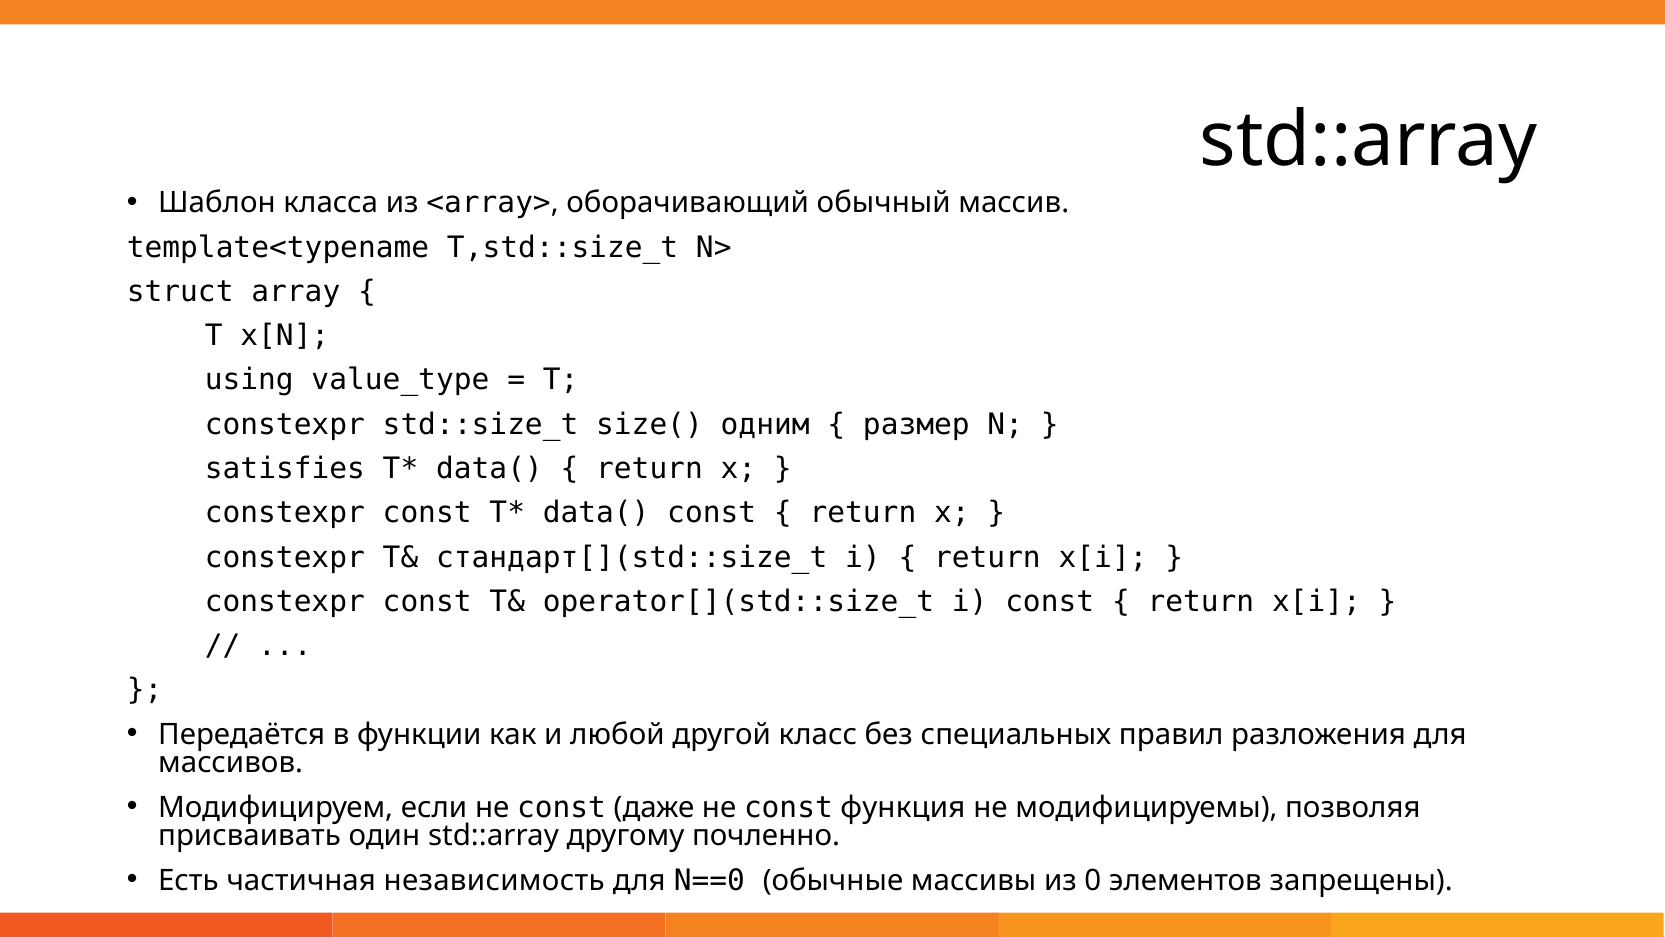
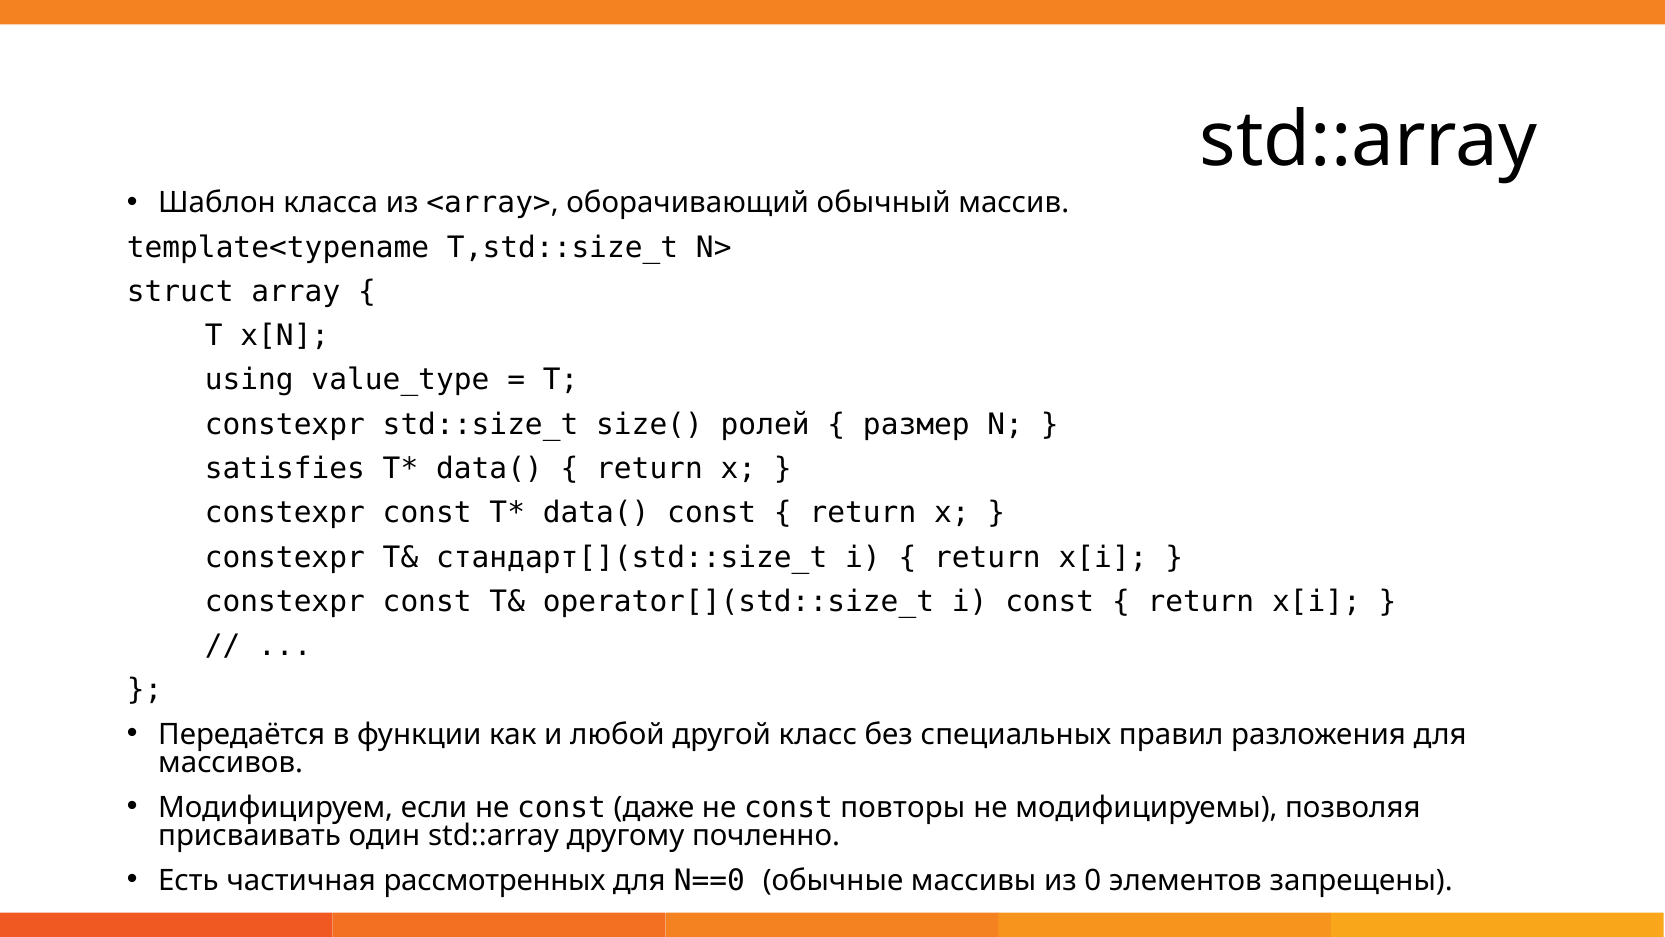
одним: одним -> ролей
функция: функция -> повторы
независимость: независимость -> рассмотренных
